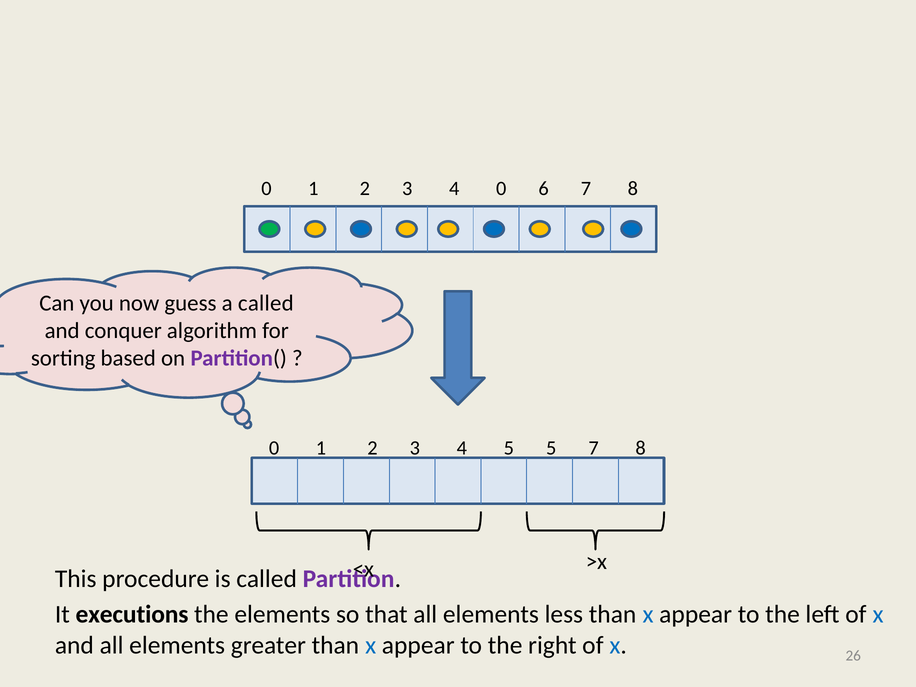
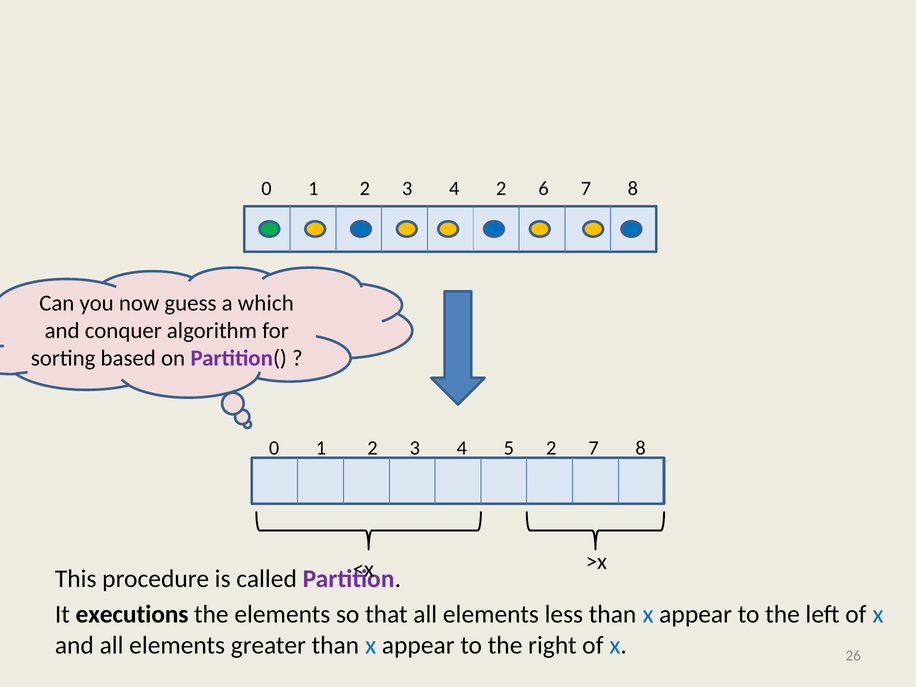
4 0: 0 -> 2
a called: called -> which
5 5: 5 -> 2
